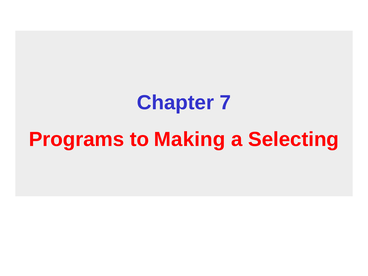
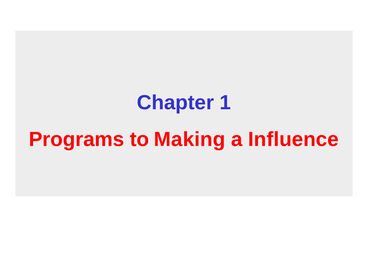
7: 7 -> 1
Selecting: Selecting -> Influence
